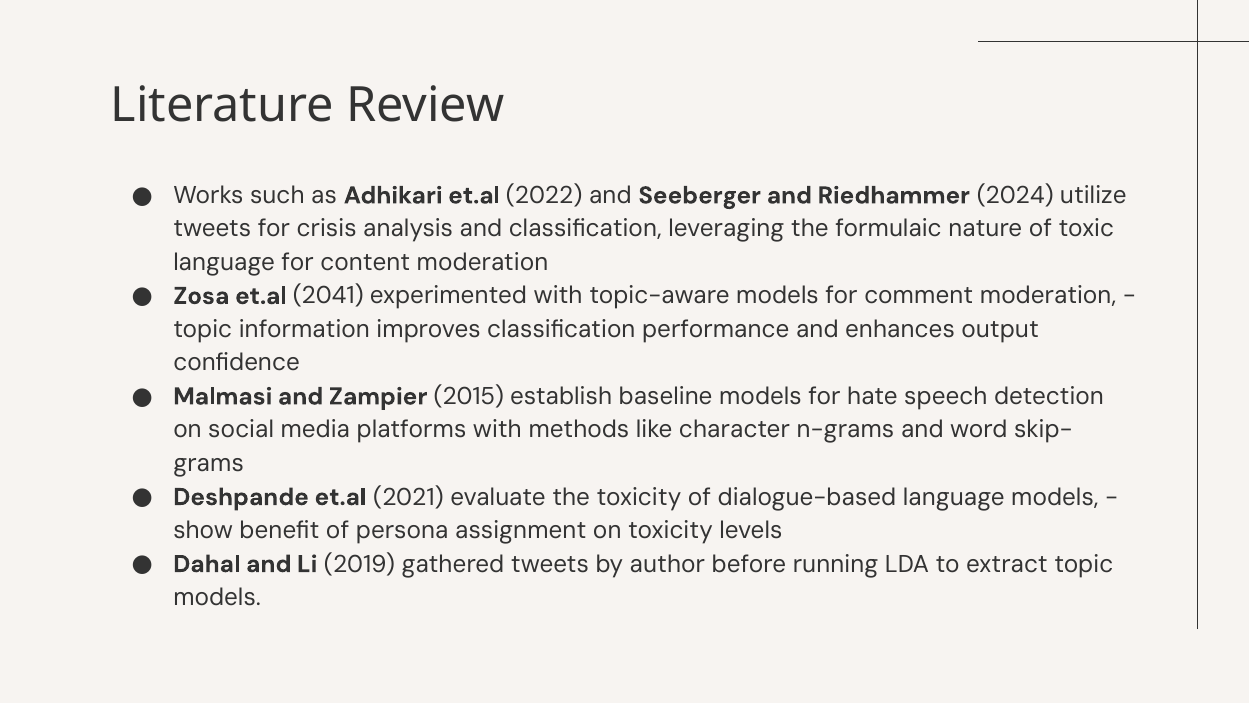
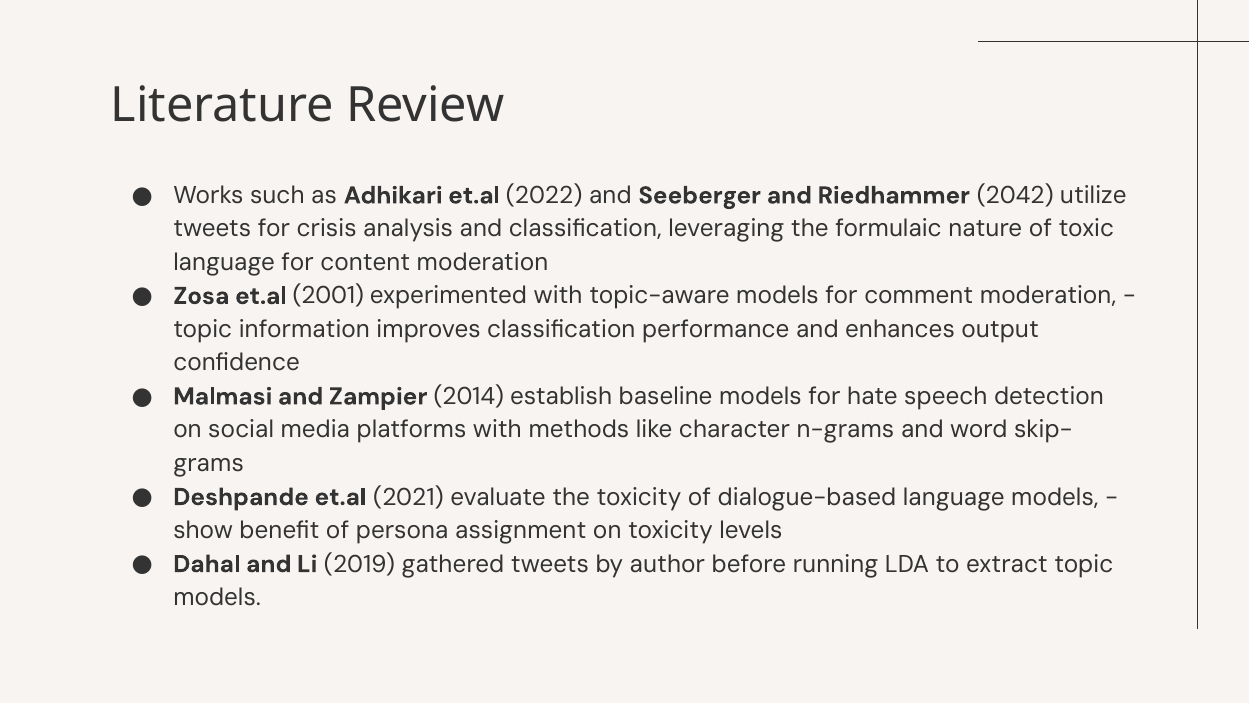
2024: 2024 -> 2042
2041: 2041 -> 2001
2015: 2015 -> 2014
